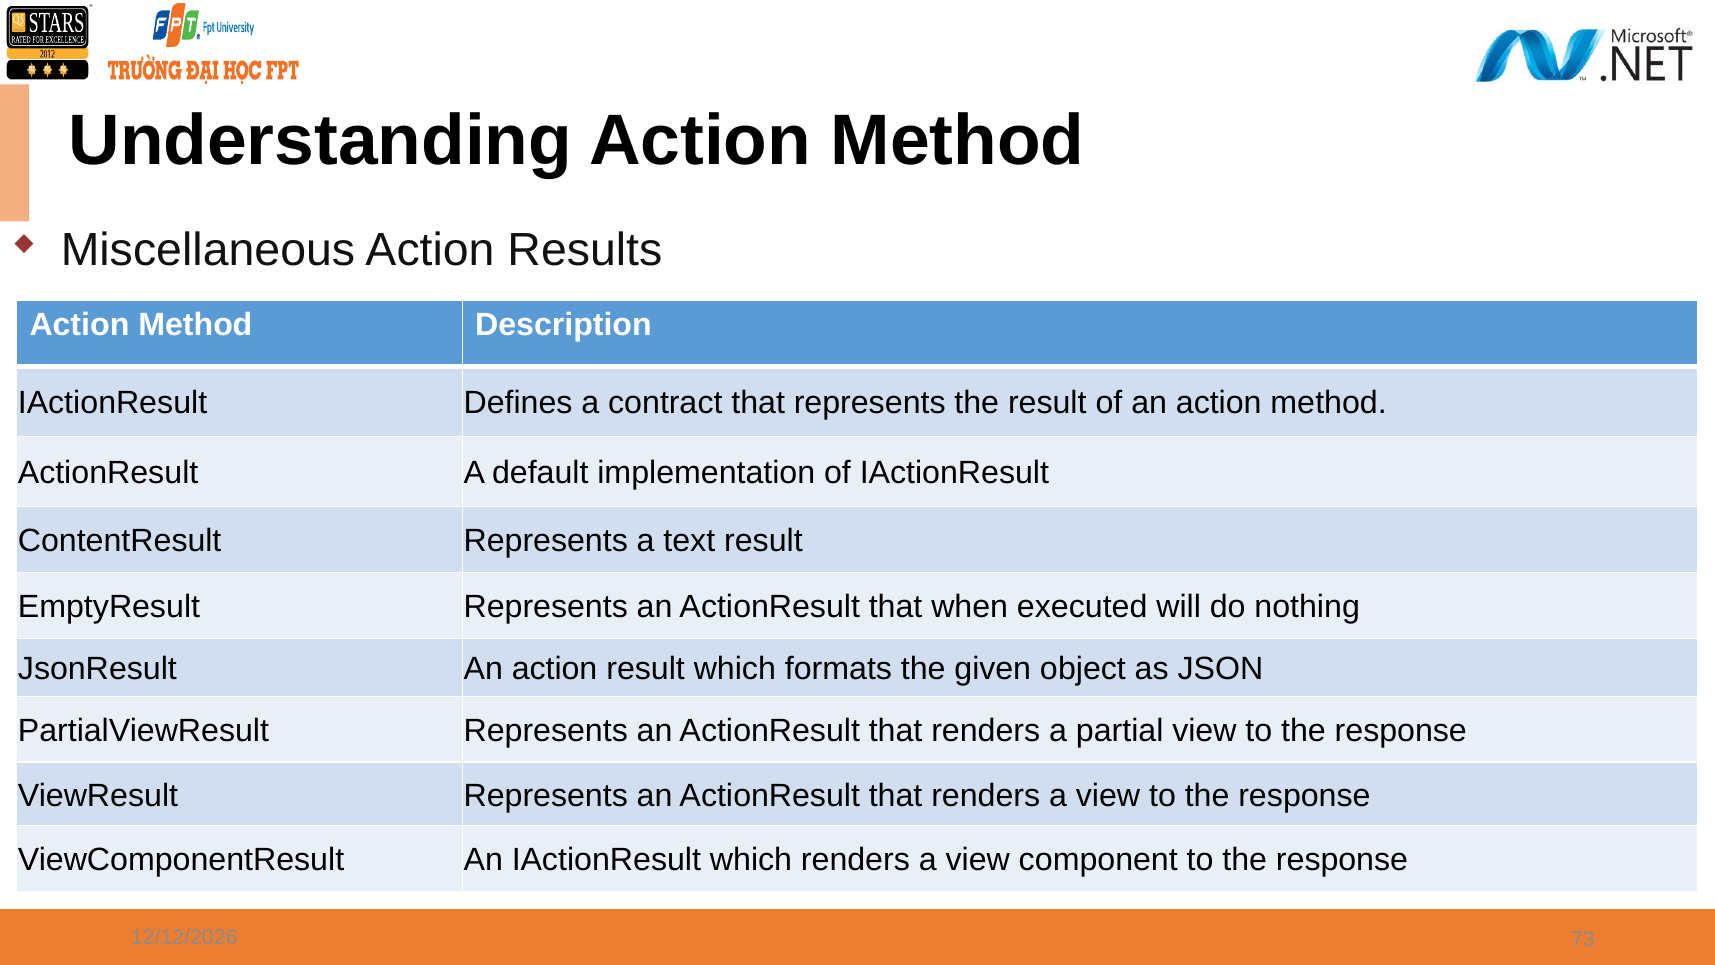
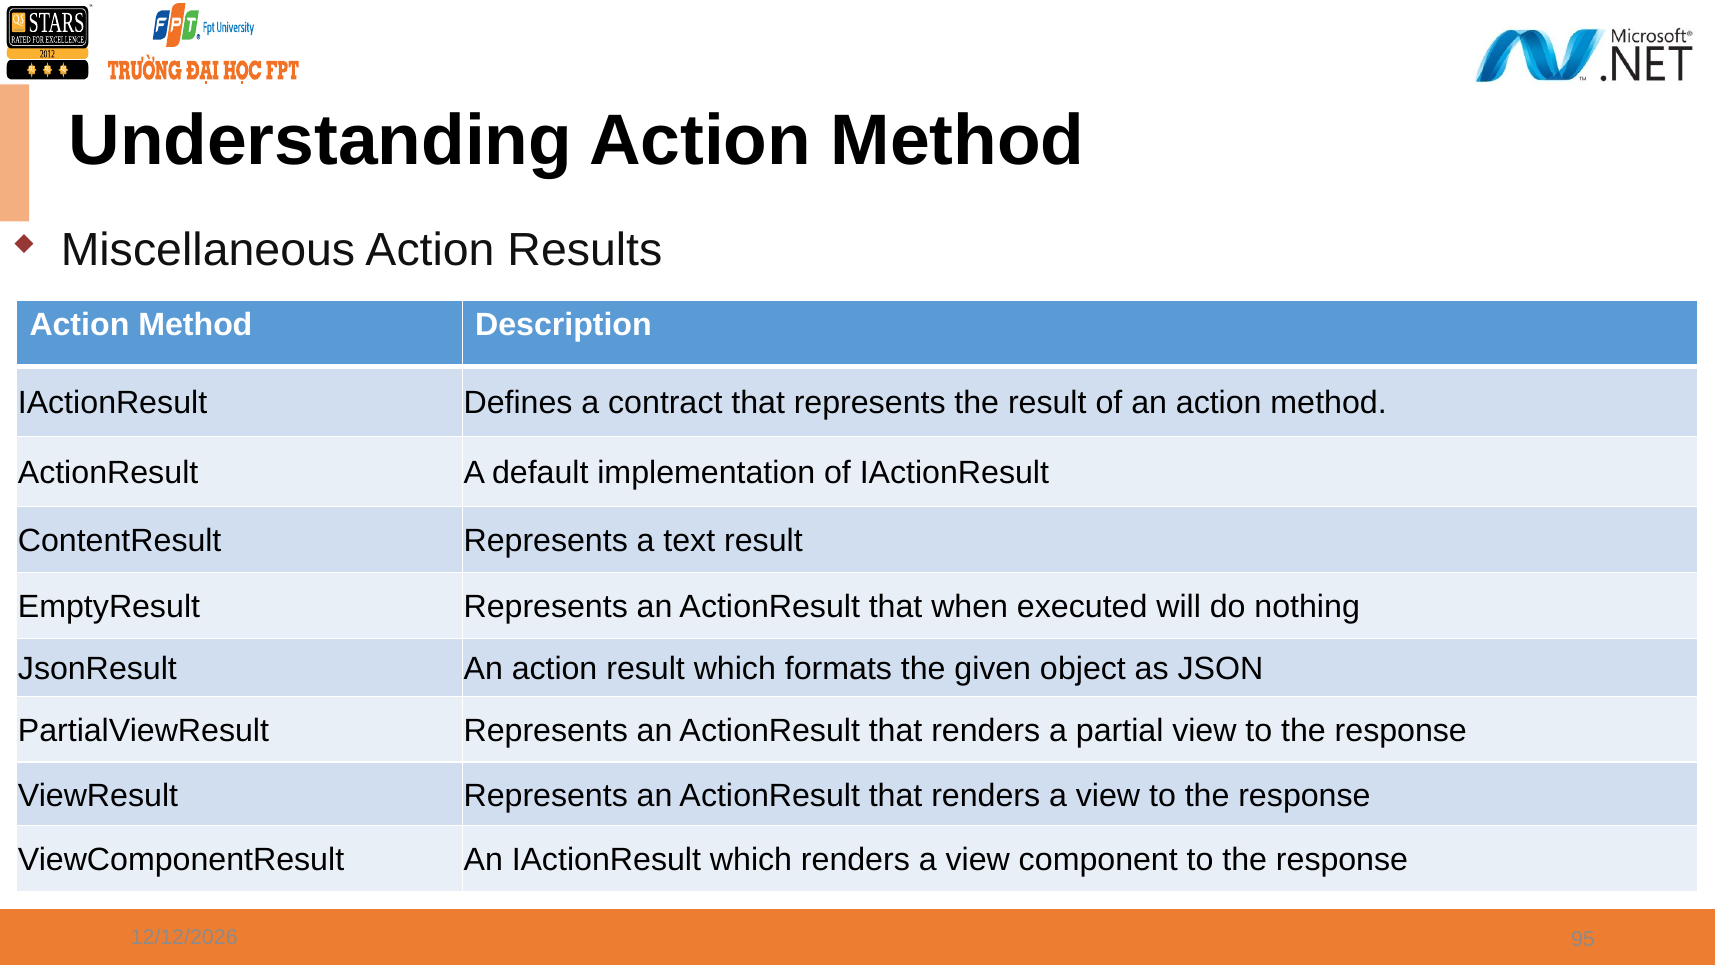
73: 73 -> 95
